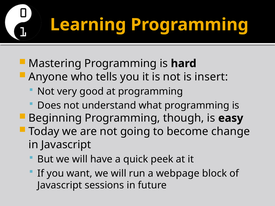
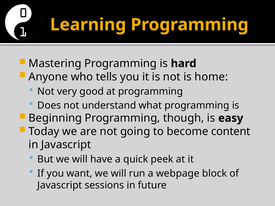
insert: insert -> home
change: change -> content
